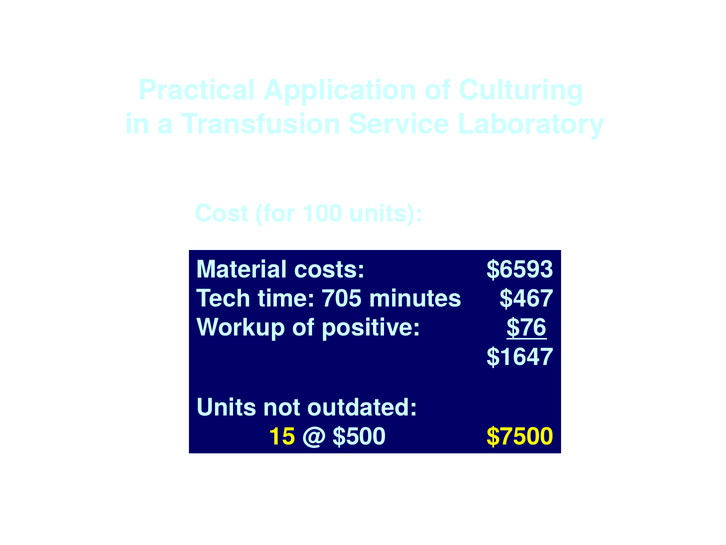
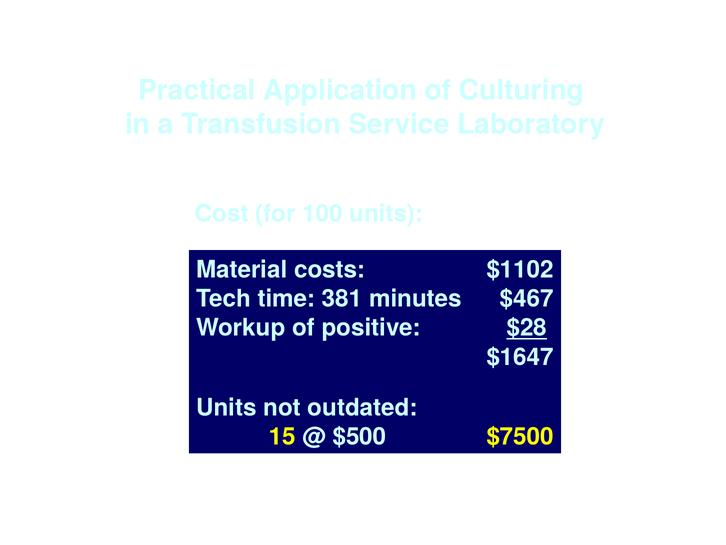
$6593: $6593 -> $1102
705: 705 -> 381
$76: $76 -> $28
